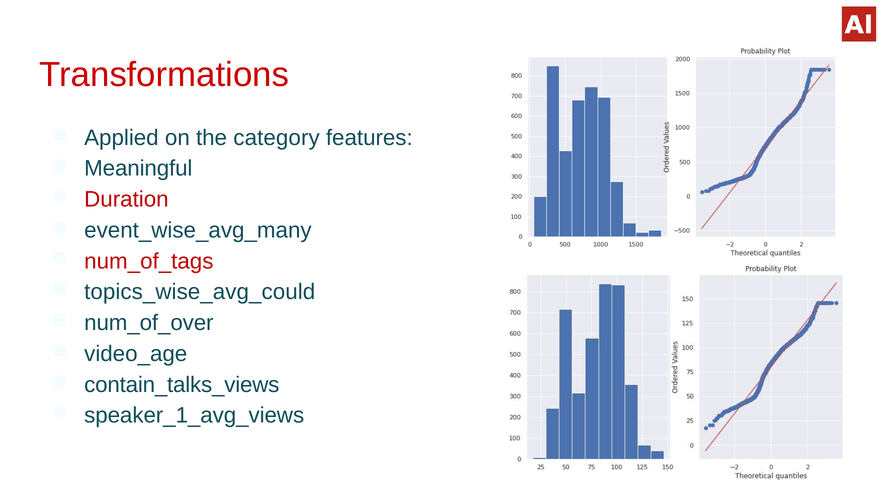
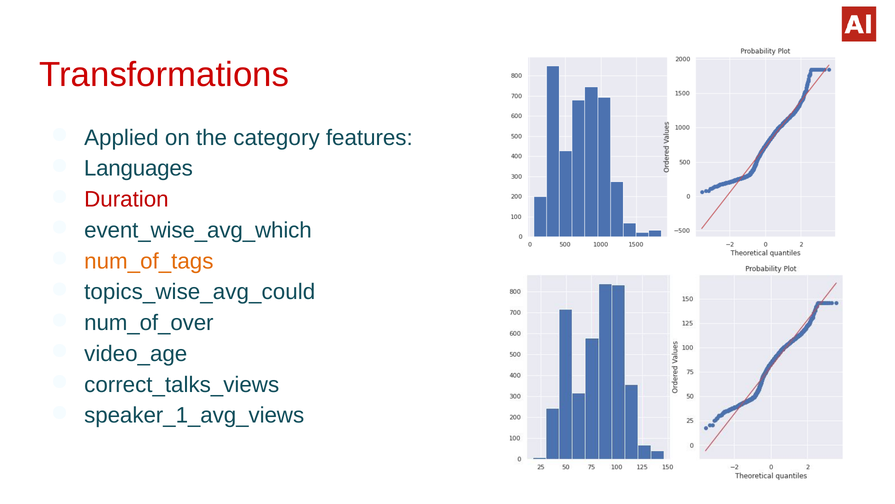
Meaningful: Meaningful -> Languages
event_wise_avg_many: event_wise_avg_many -> event_wise_avg_which
num_of_tags colour: red -> orange
contain_talks_views: contain_talks_views -> correct_talks_views
